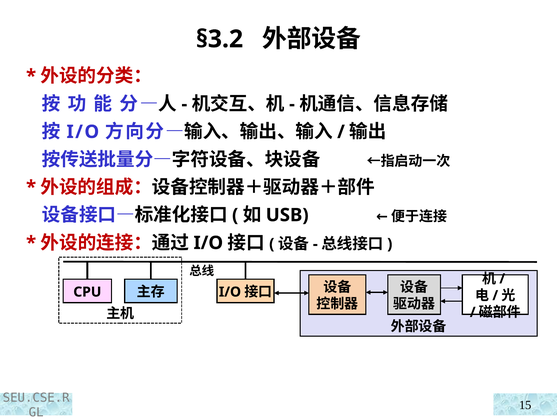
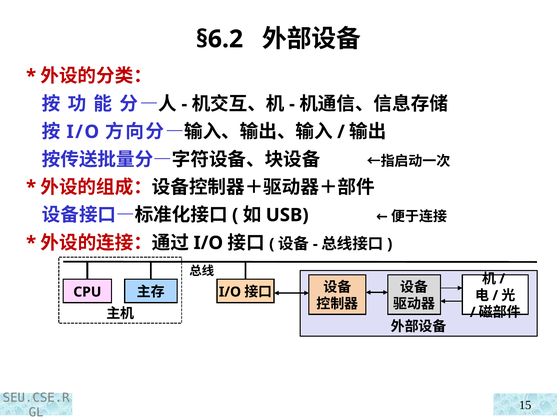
§3.2: §3.2 -> §6.2
